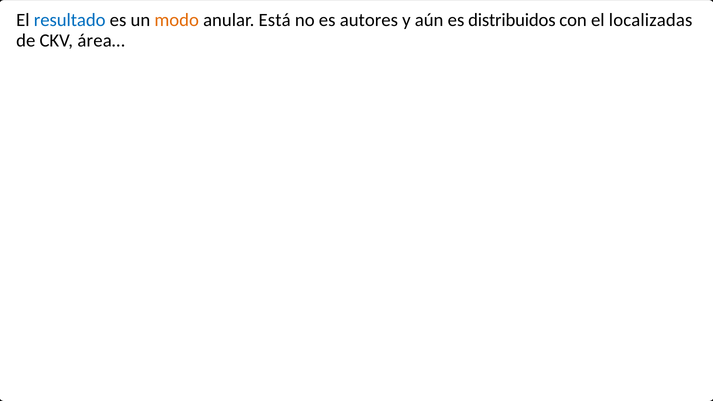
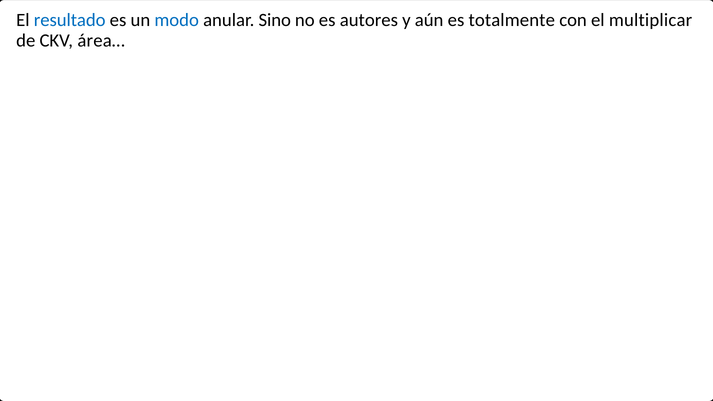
modo colour: orange -> blue
Está: Está -> Sino
distribuidos: distribuidos -> totalmente
localizadas: localizadas -> multiplicar
